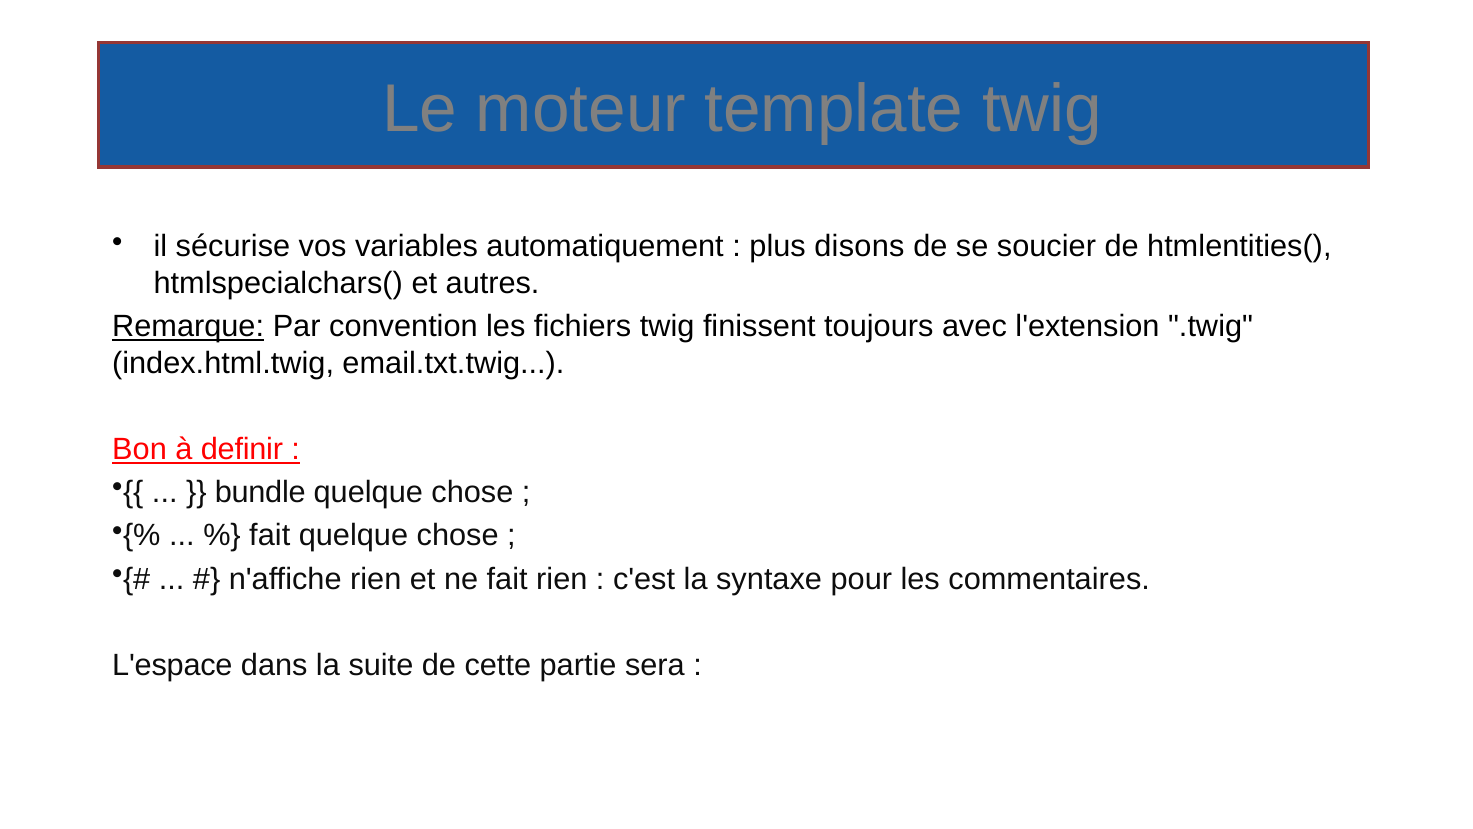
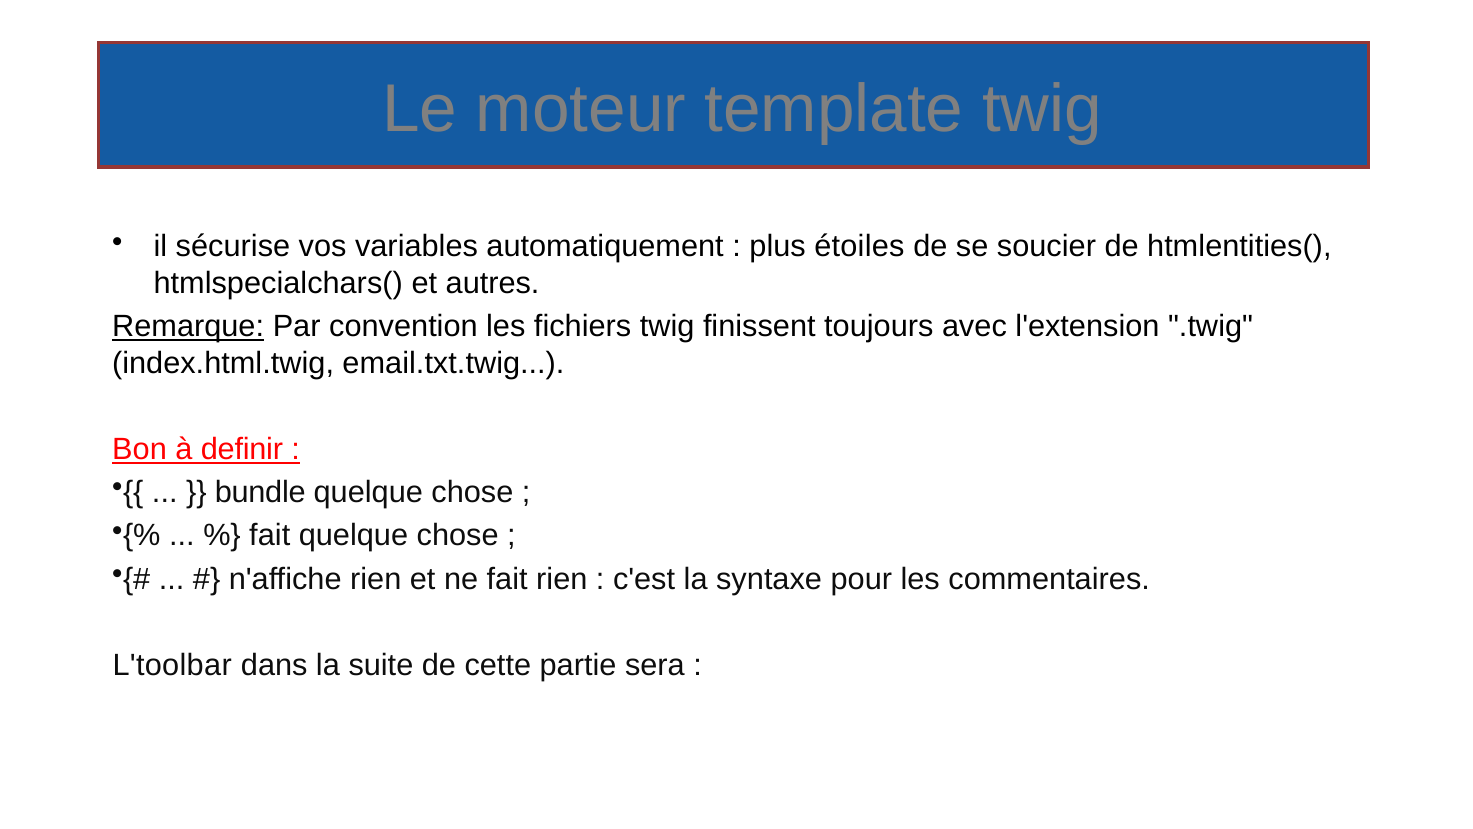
disons: disons -> étoiles
L'espace: L'espace -> L'toolbar
